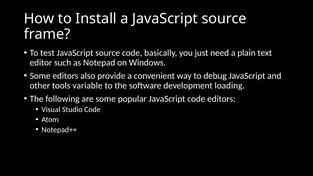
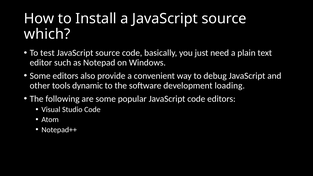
frame: frame -> which
variable: variable -> dynamic
